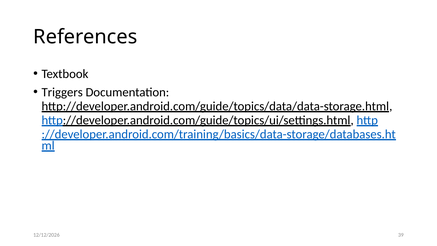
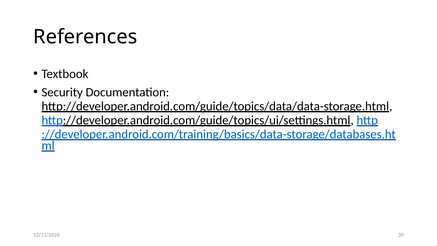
Triggers: Triggers -> Security
